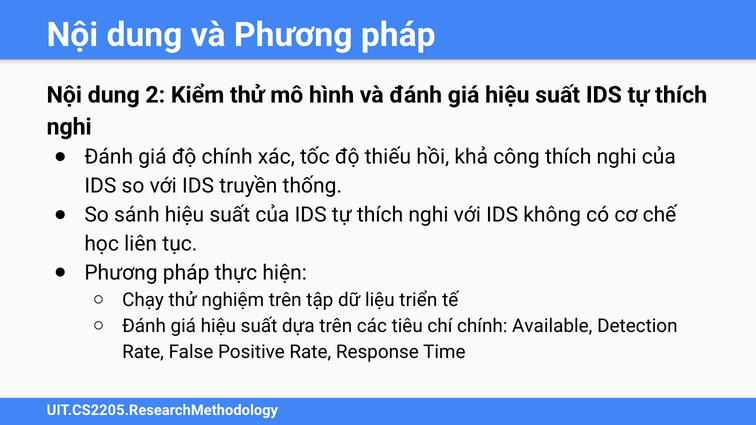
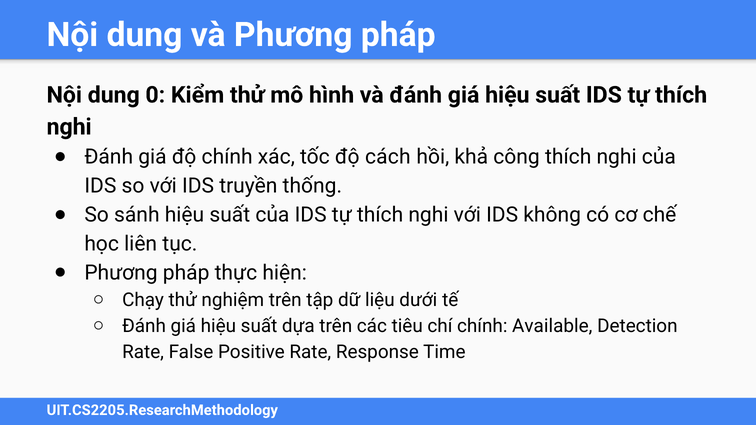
2: 2 -> 0
thiếu: thiếu -> cách
triển: triển -> dưới
